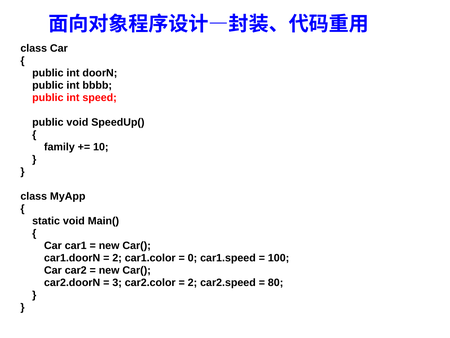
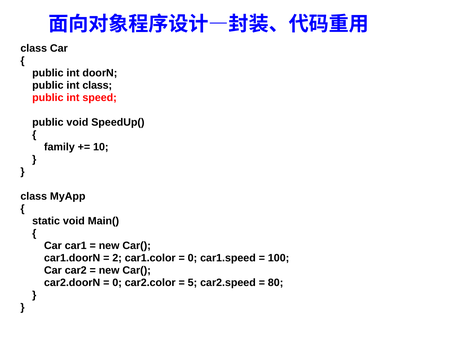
int bbbb: bbbb -> class
3 at (117, 282): 3 -> 0
2 at (192, 282): 2 -> 5
